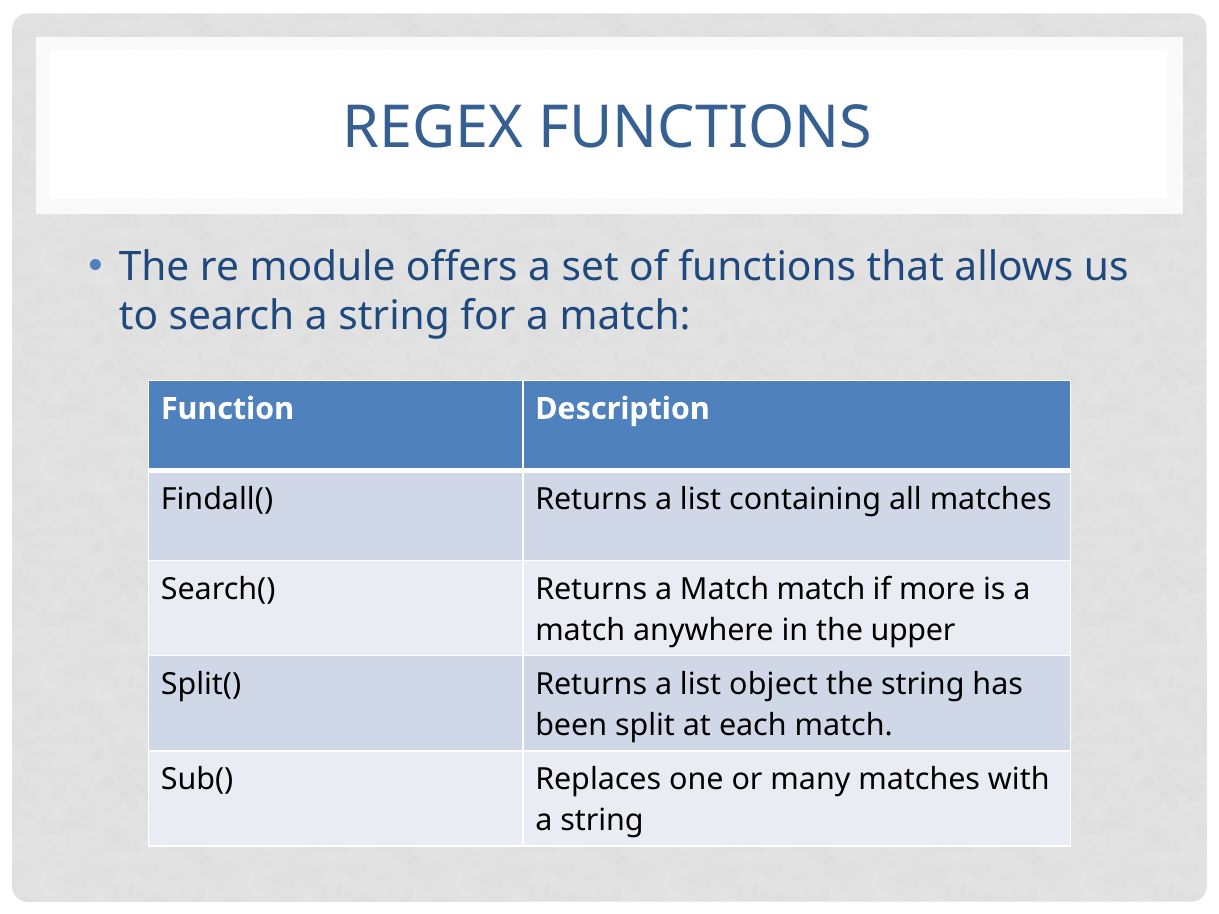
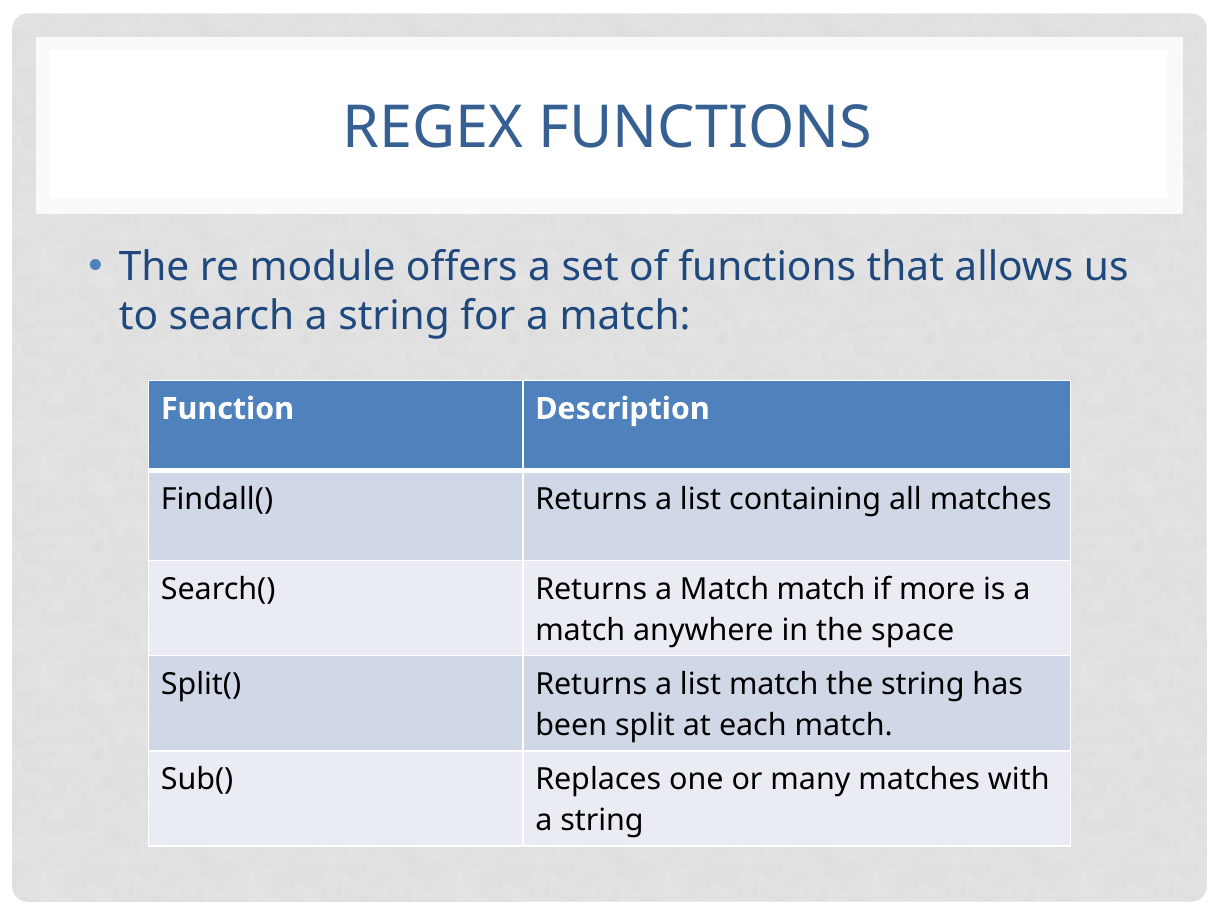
upper: upper -> space
list object: object -> match
